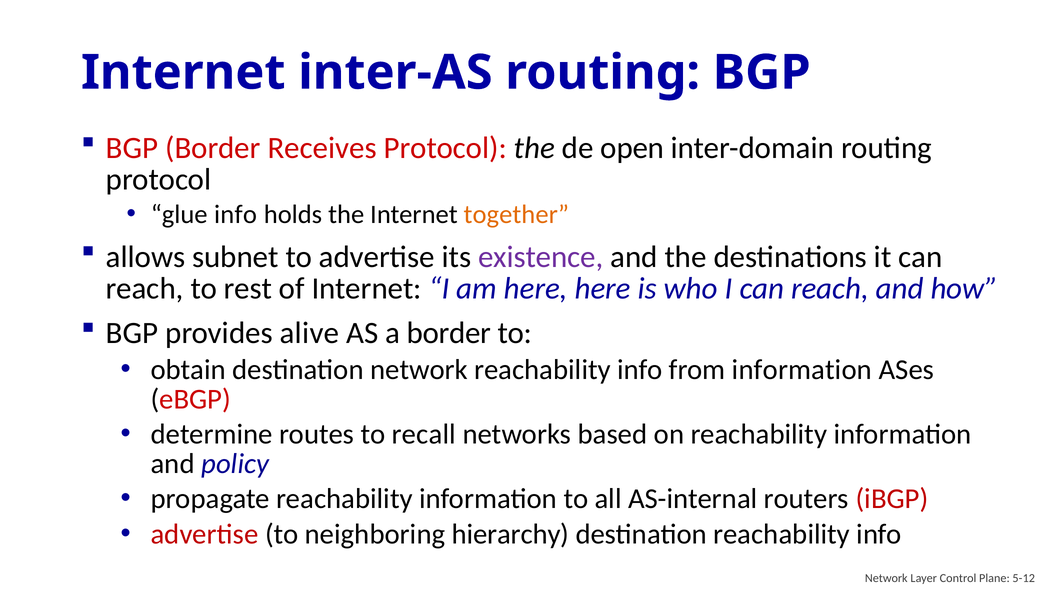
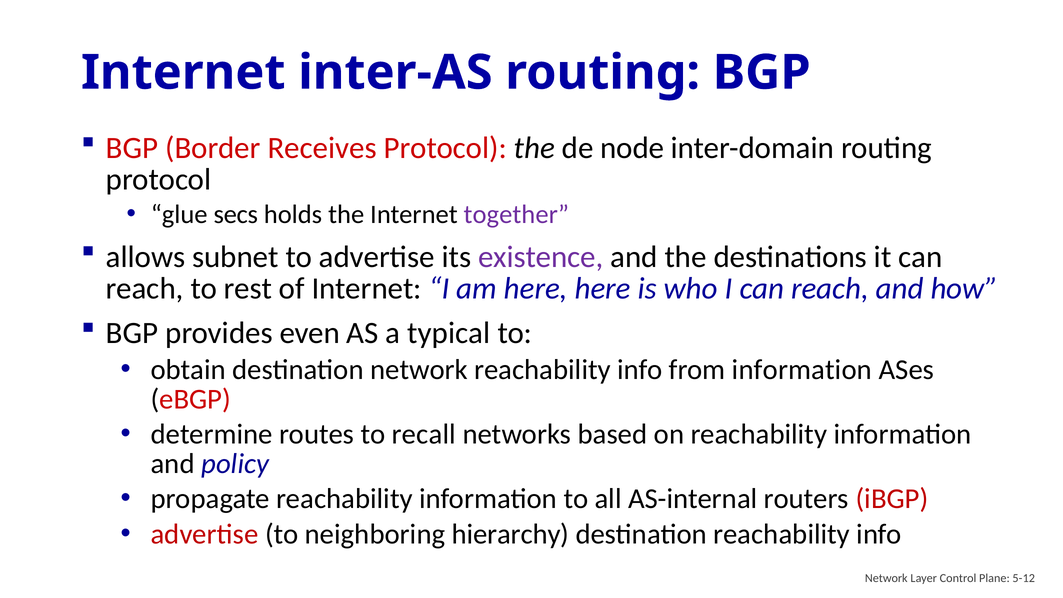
open: open -> node
glue info: info -> secs
together colour: orange -> purple
alive: alive -> even
a border: border -> typical
